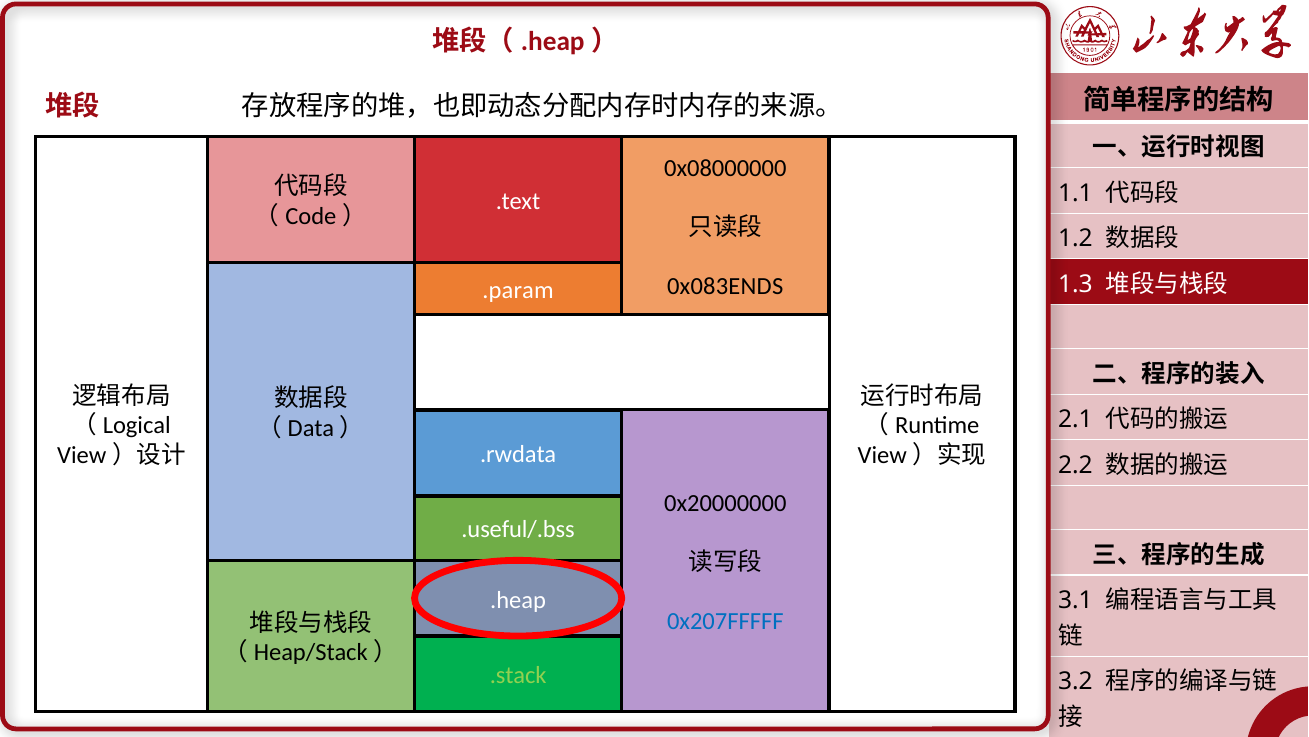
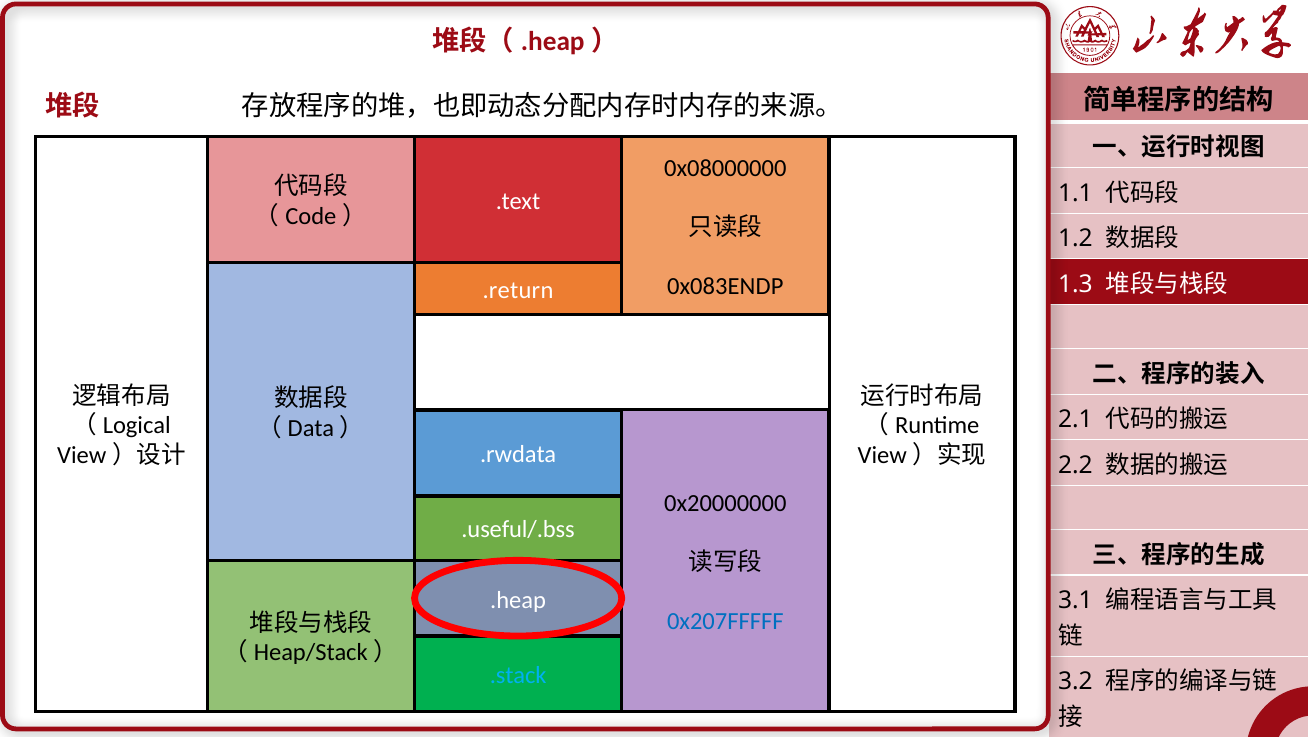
0x083ENDS: 0x083ENDS -> 0x083ENDP
.param: .param -> .return
.stack colour: light green -> light blue
